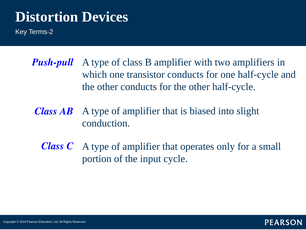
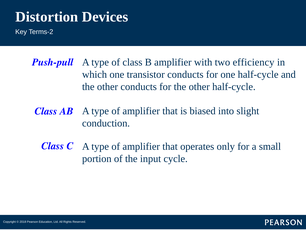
amplifiers: amplifiers -> efficiency
